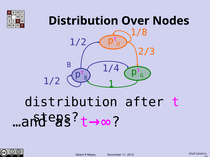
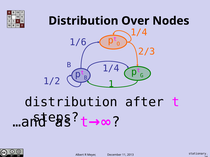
1/8 at (139, 32): 1/8 -> 1/4
1/2 at (78, 42): 1/2 -> 1/6
